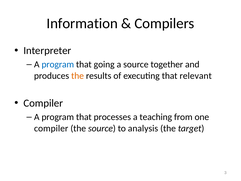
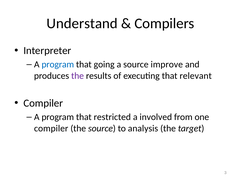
Information: Information -> Understand
together: together -> improve
the at (78, 76) colour: orange -> purple
processes: processes -> restricted
teaching: teaching -> involved
